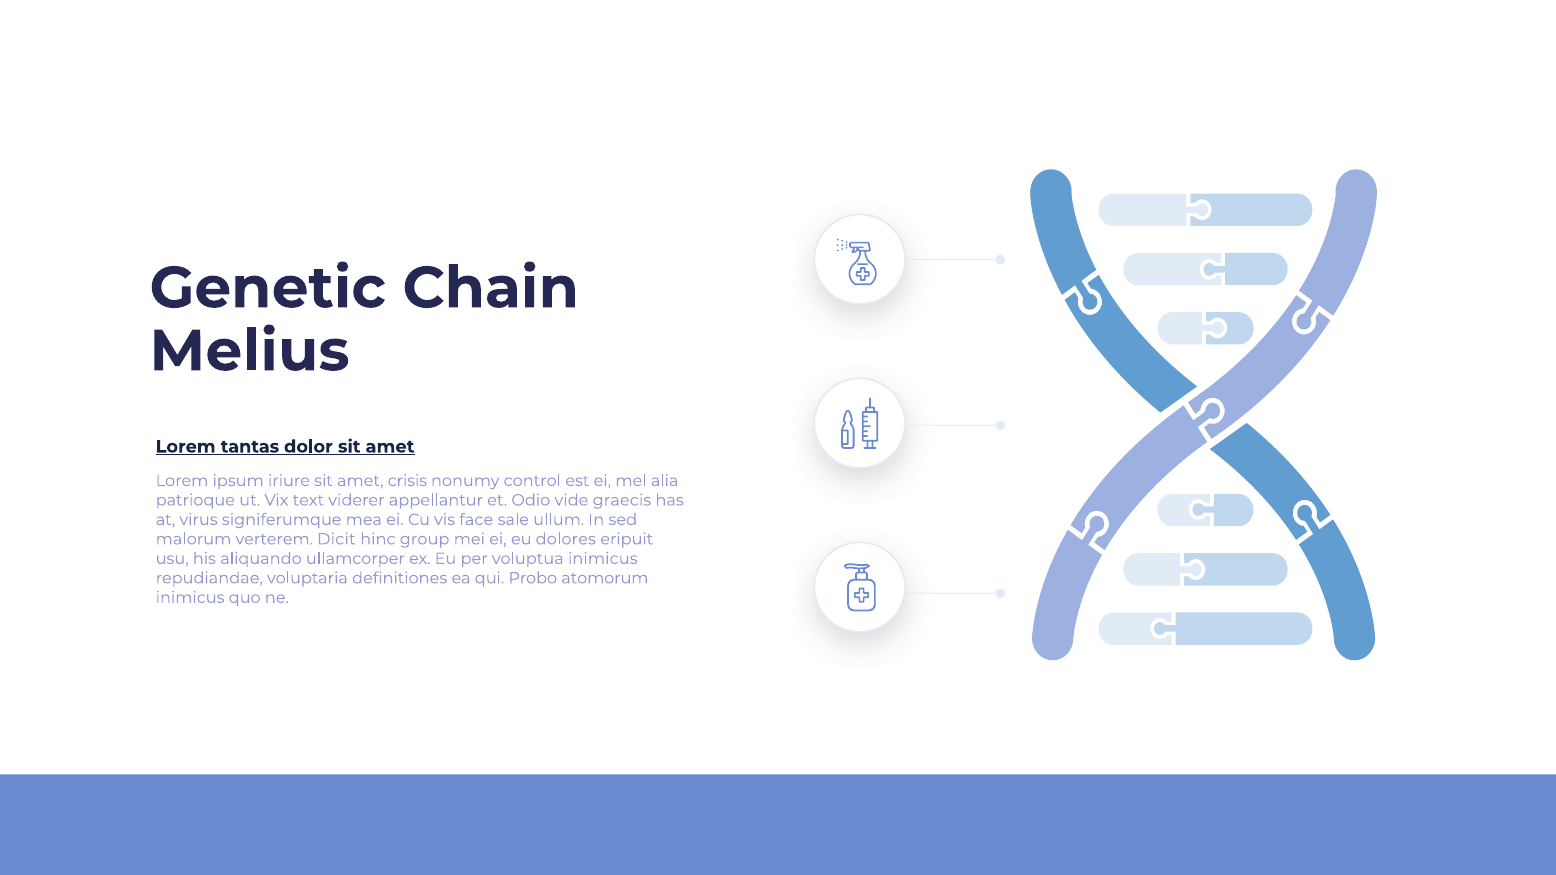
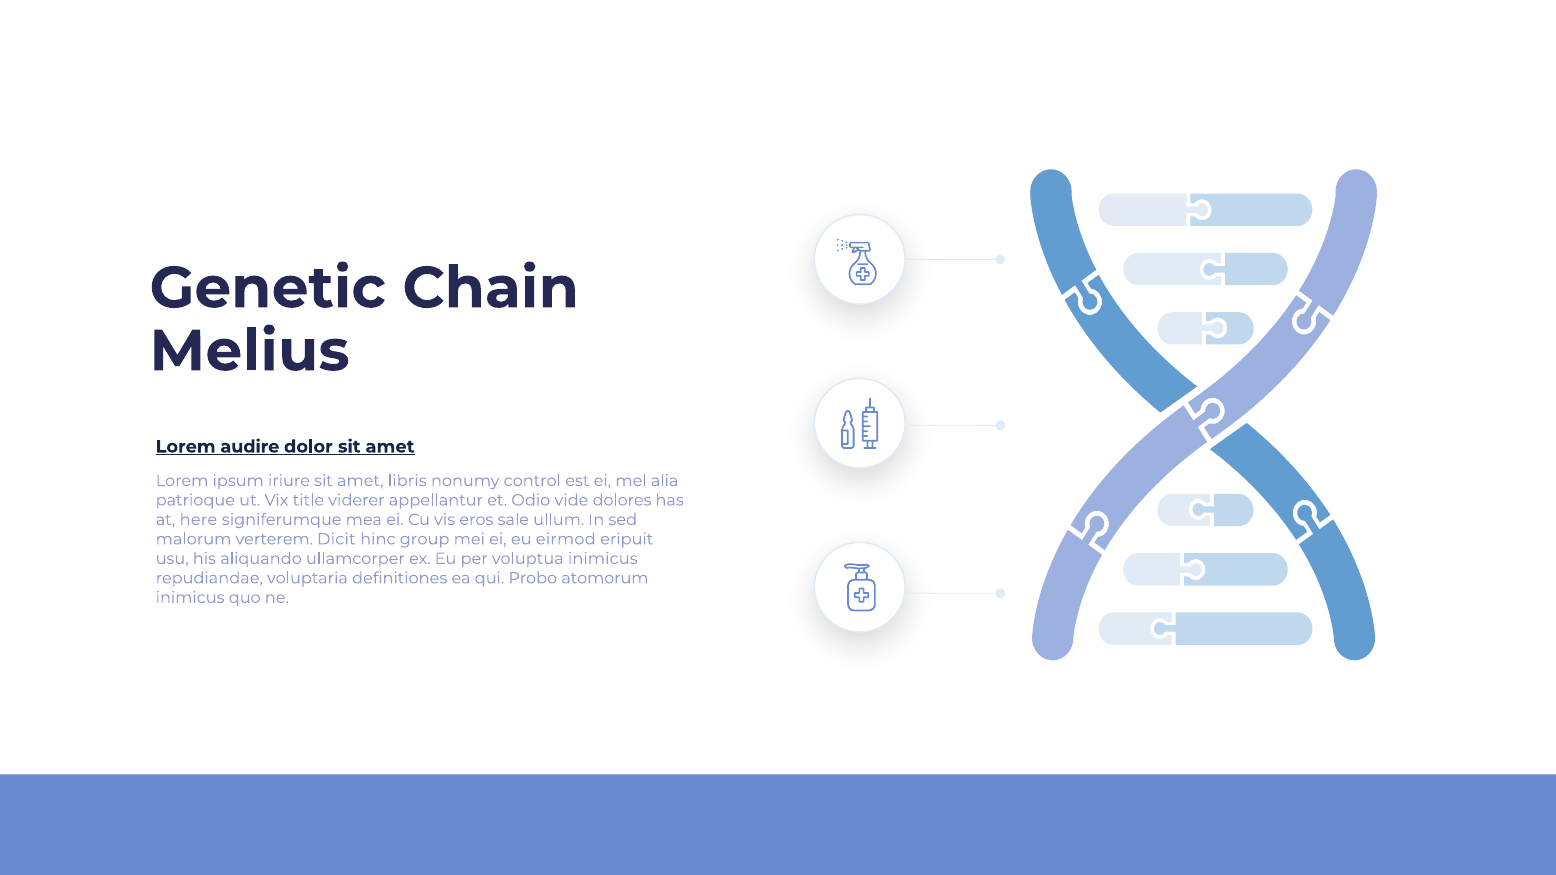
tantas: tantas -> audire
crisis: crisis -> libris
text: text -> title
graecis: graecis -> dolores
virus: virus -> here
face: face -> eros
dolores: dolores -> eirmod
